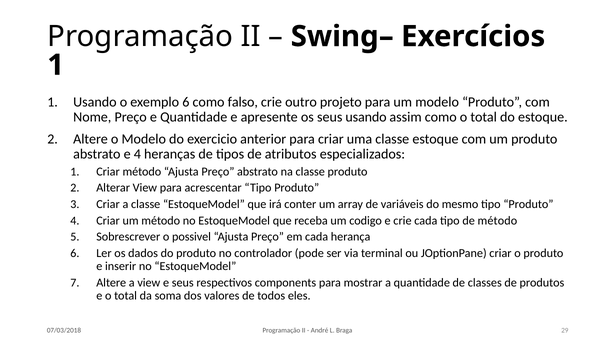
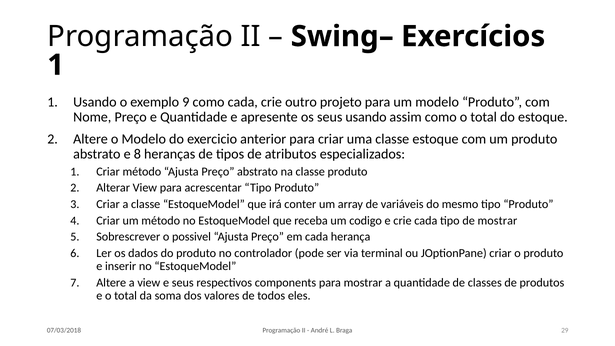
exemplo 6: 6 -> 9
como falso: falso -> cada
e 4: 4 -> 8
de método: método -> mostrar
